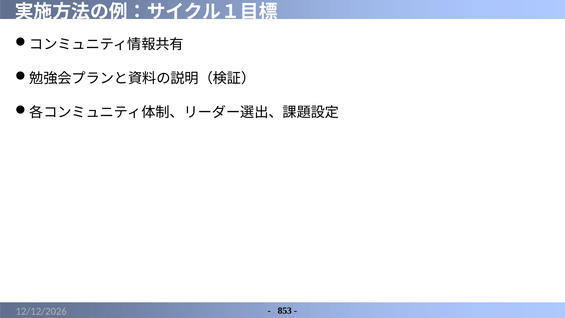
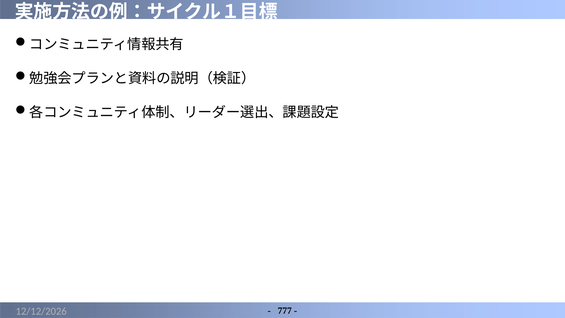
853: 853 -> 777
